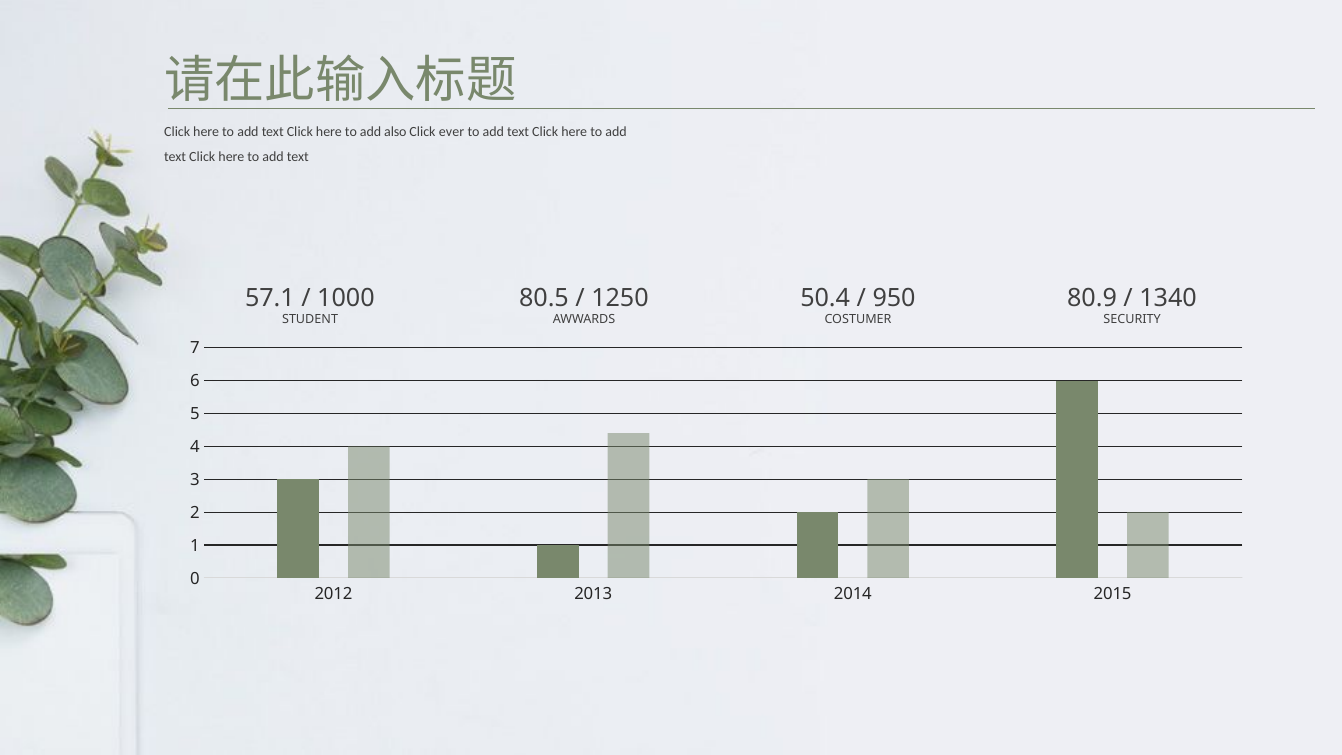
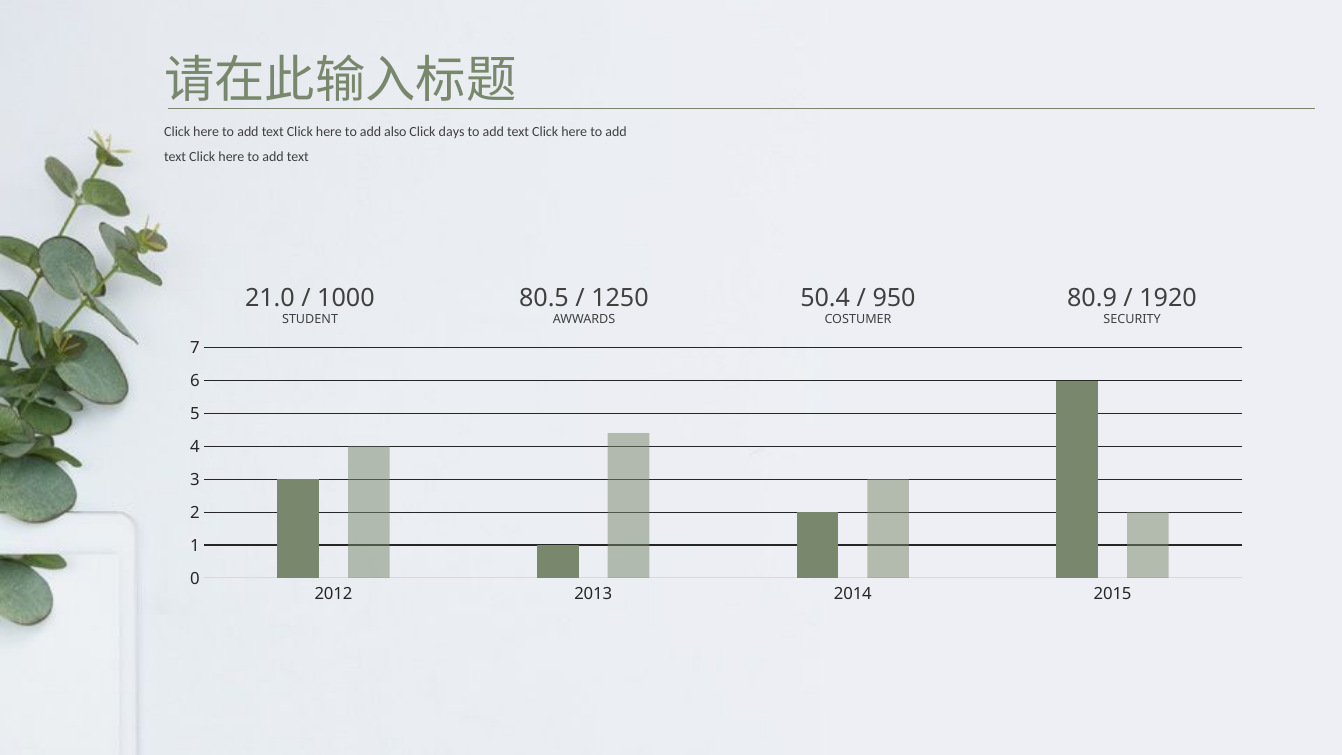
ever: ever -> days
57.1: 57.1 -> 21.0
1340: 1340 -> 1920
